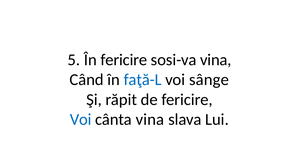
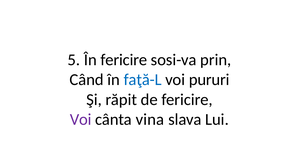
sosi-va vina: vina -> prin
sânge: sânge -> pururi
Voi at (81, 120) colour: blue -> purple
